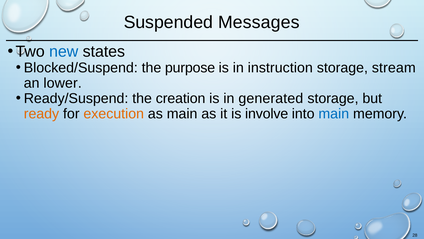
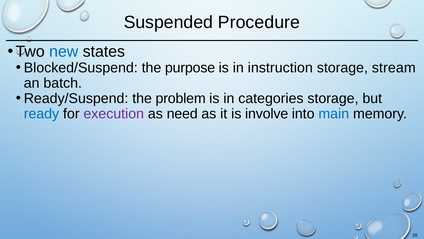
Messages: Messages -> Procedure
lower: lower -> batch
creation: creation -> problem
generated: generated -> categories
ready colour: orange -> blue
execution colour: orange -> purple
as main: main -> need
